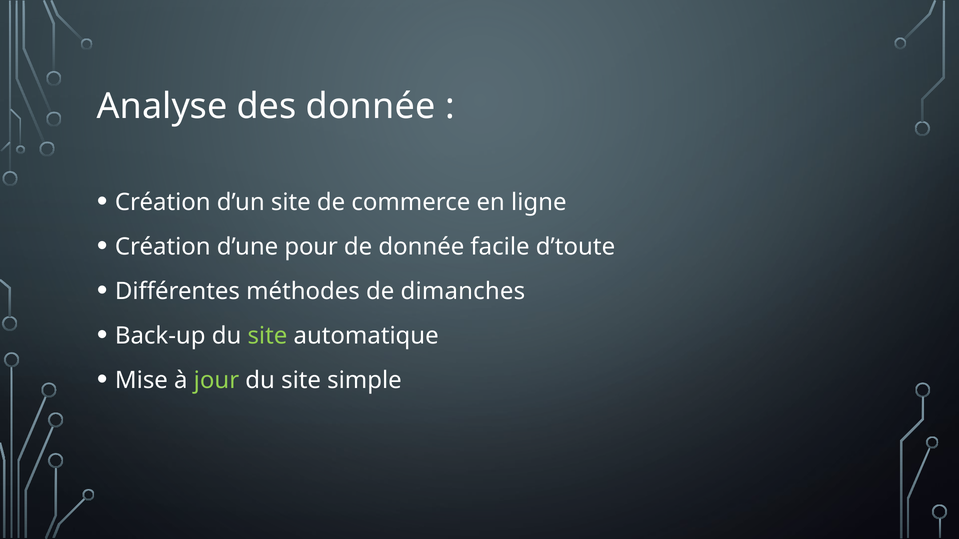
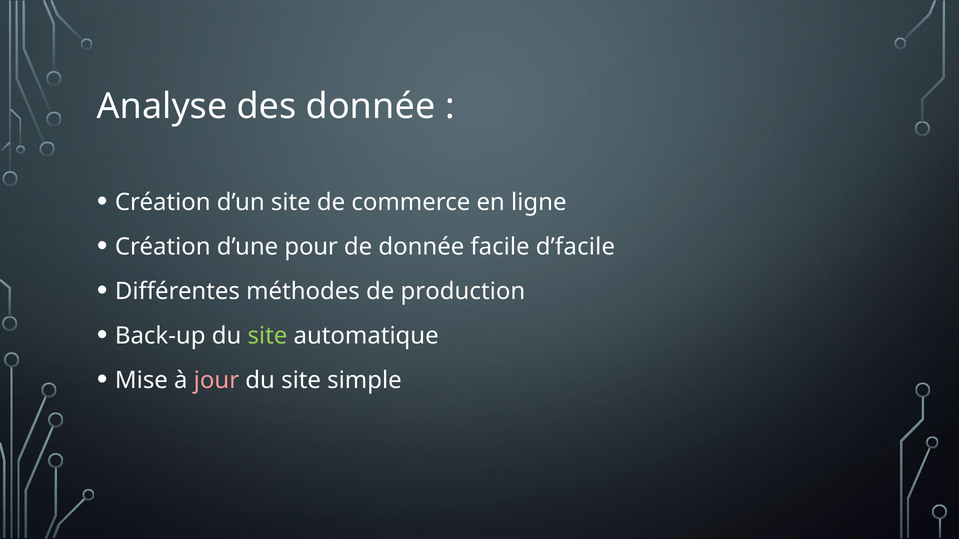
d’toute: d’toute -> d’facile
dimanches: dimanches -> production
jour colour: light green -> pink
